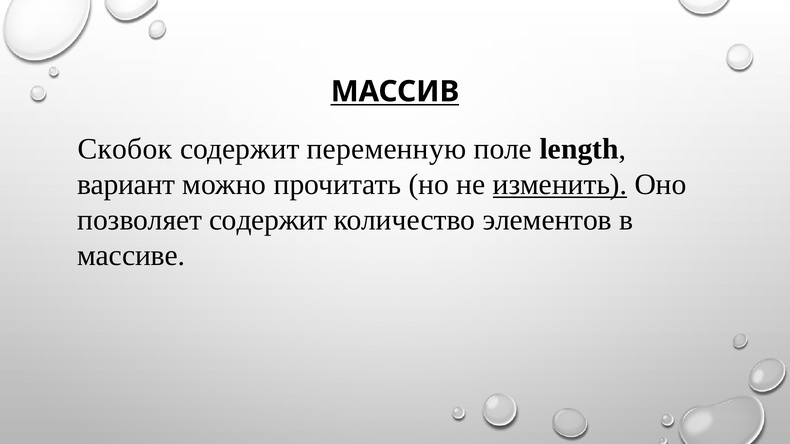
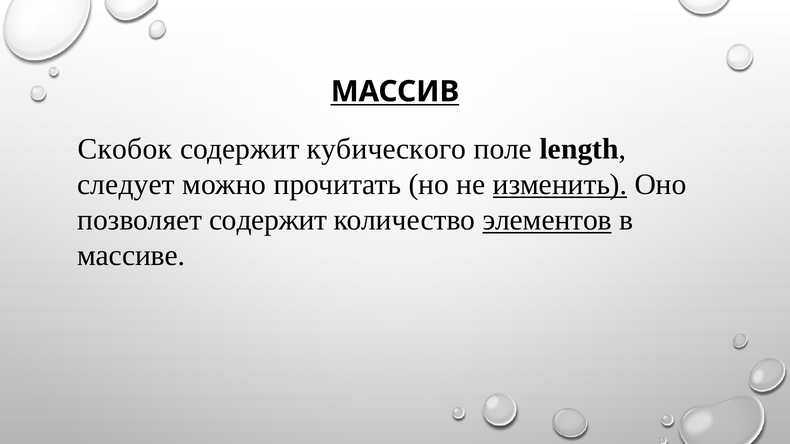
переменную: переменную -> кубического
вариант: вариант -> следует
элементов underline: none -> present
